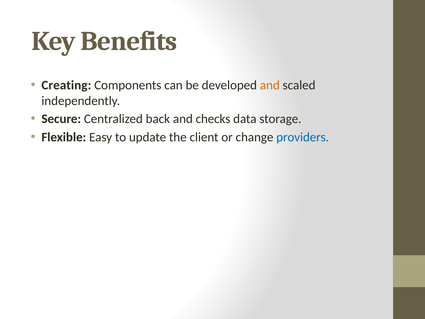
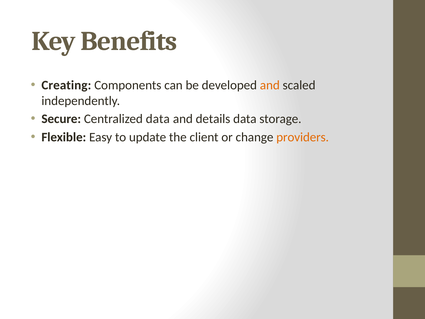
Centralized back: back -> data
checks: checks -> details
providers colour: blue -> orange
